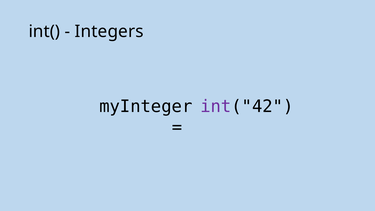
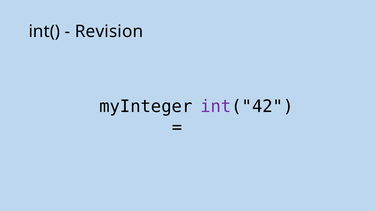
Integers: Integers -> Revision
